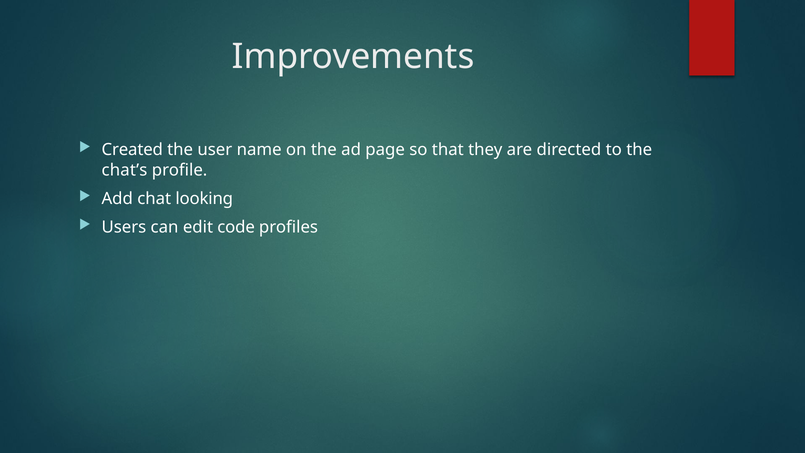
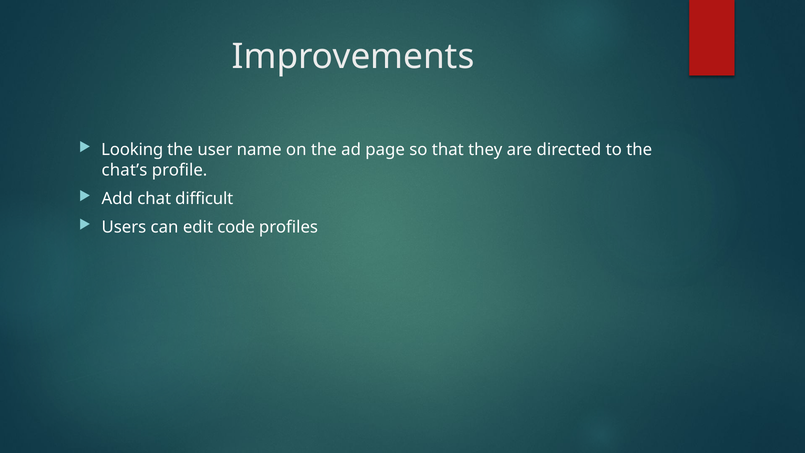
Created: Created -> Looking
looking: looking -> difficult
